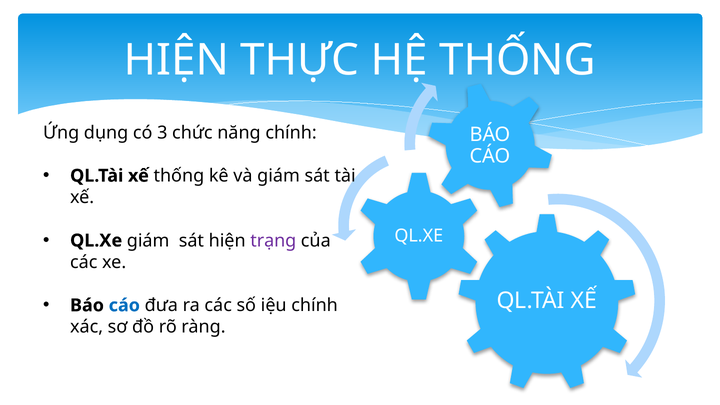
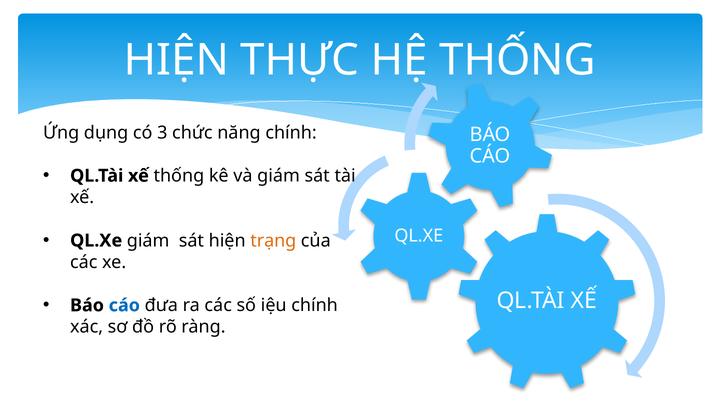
trạng colour: purple -> orange
